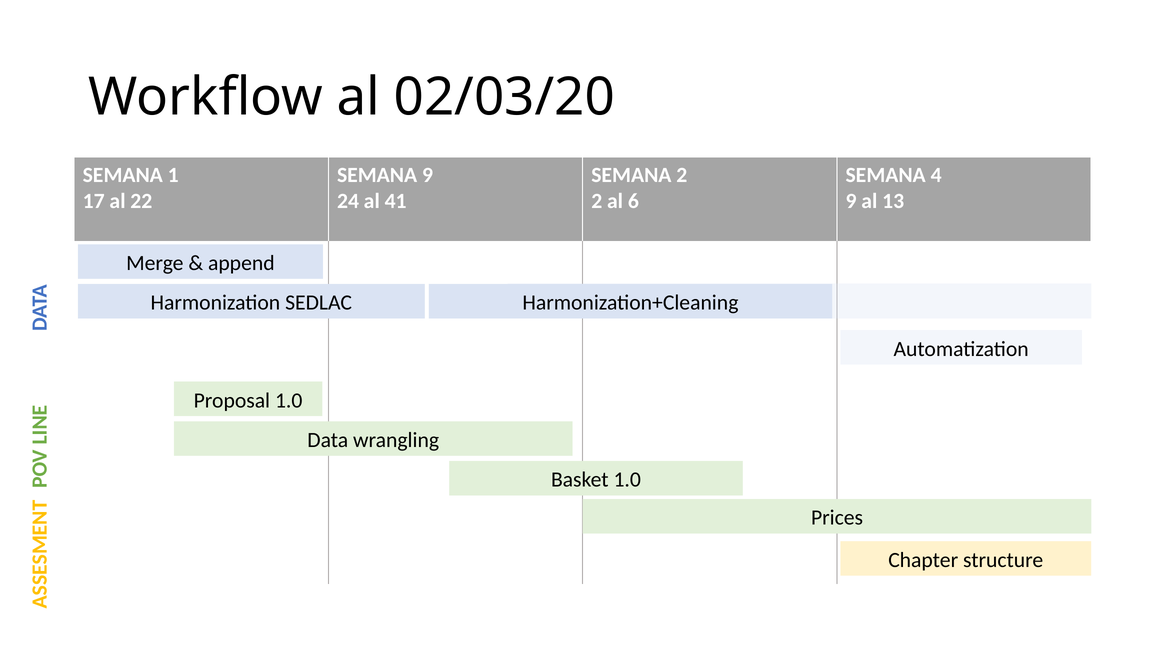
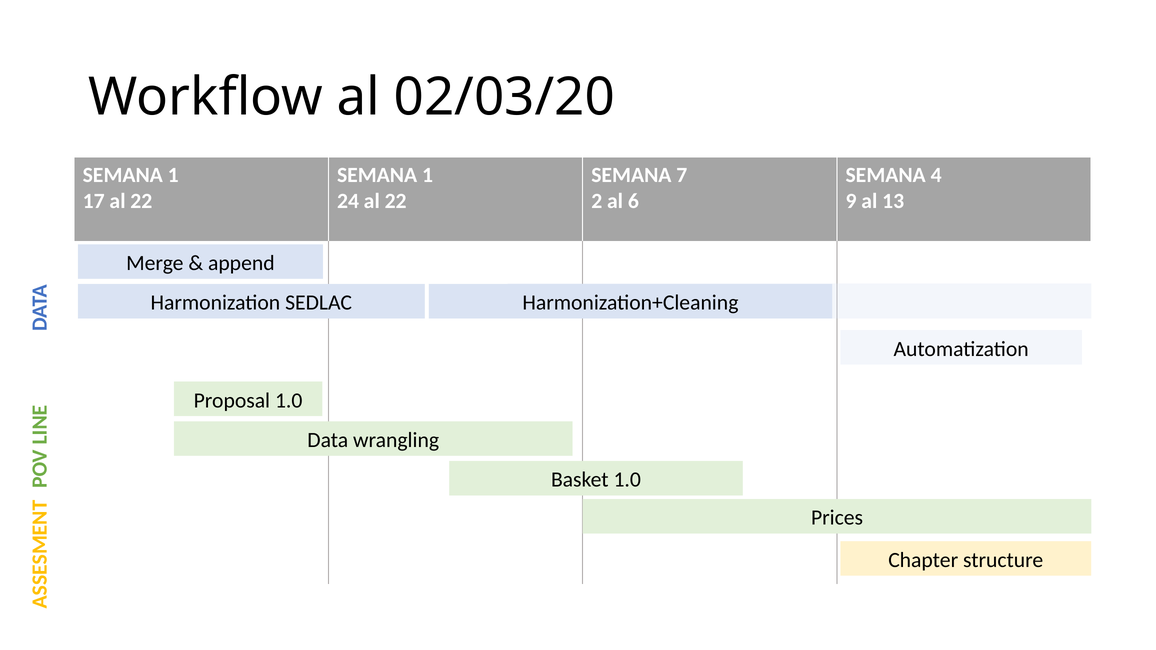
9 at (428, 175): 9 -> 1
SEMANA 2: 2 -> 7
24 al 41: 41 -> 22
